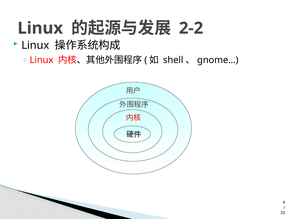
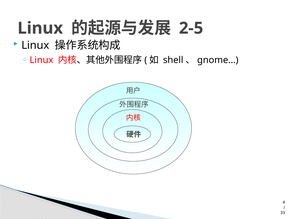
2-2: 2-2 -> 2-5
